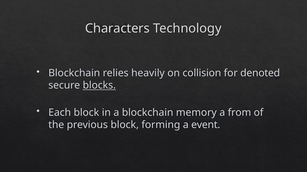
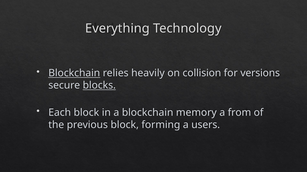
Characters: Characters -> Everything
Blockchain at (74, 73) underline: none -> present
denoted: denoted -> versions
event: event -> users
